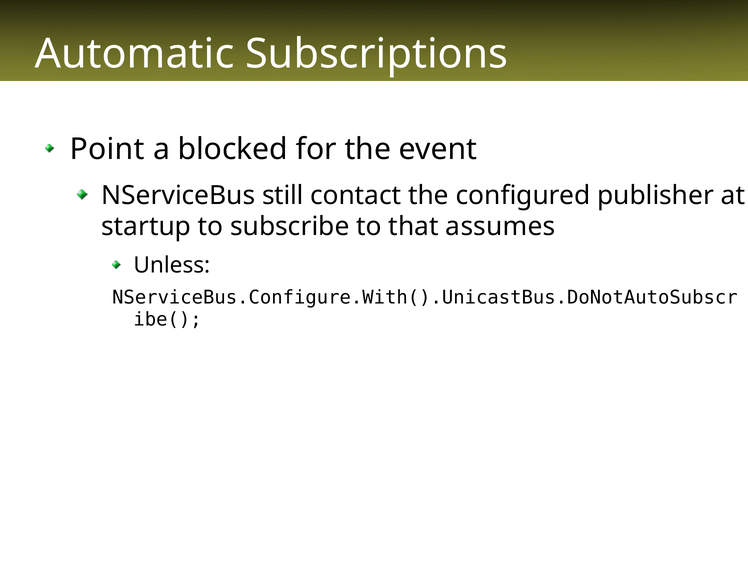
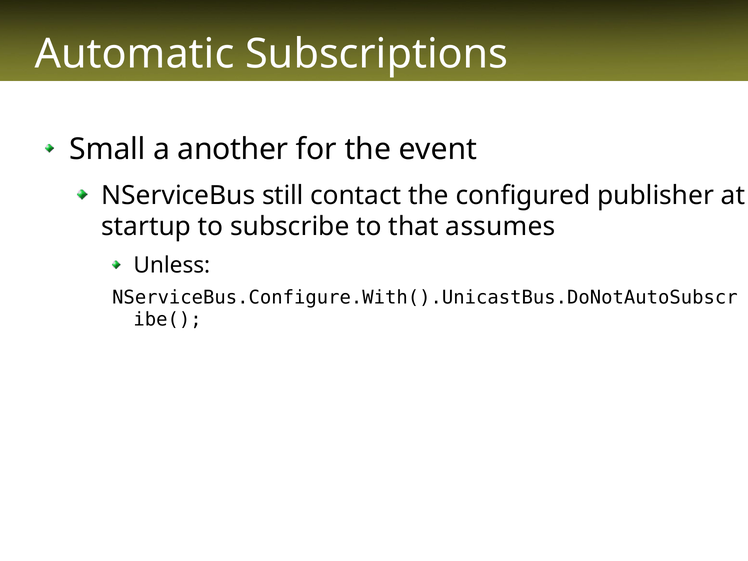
Point: Point -> Small
blocked: blocked -> another
